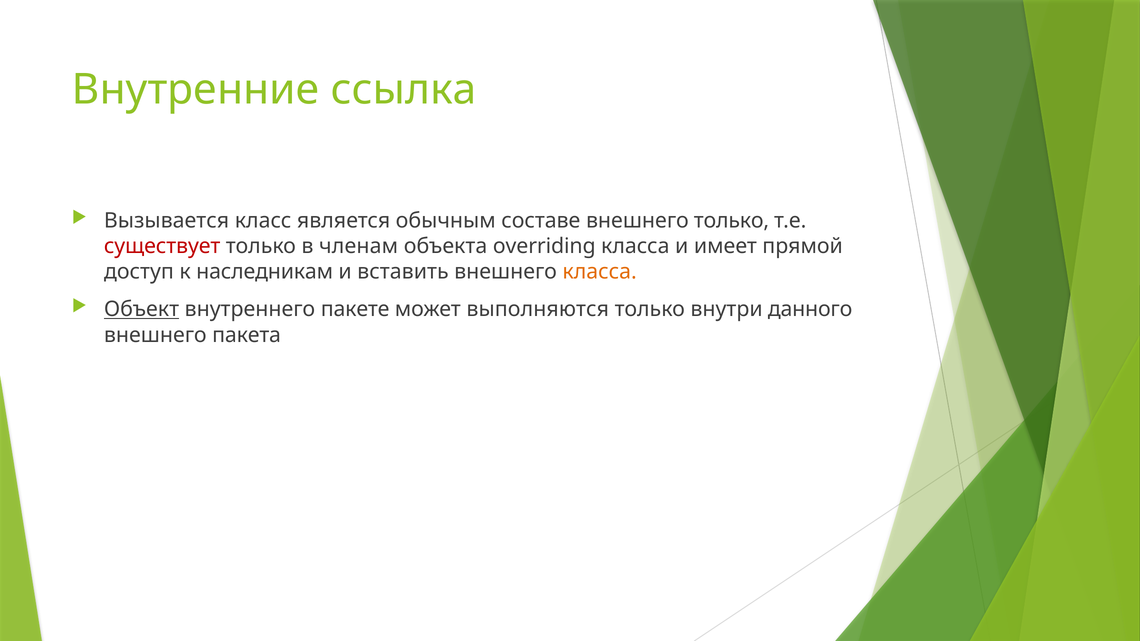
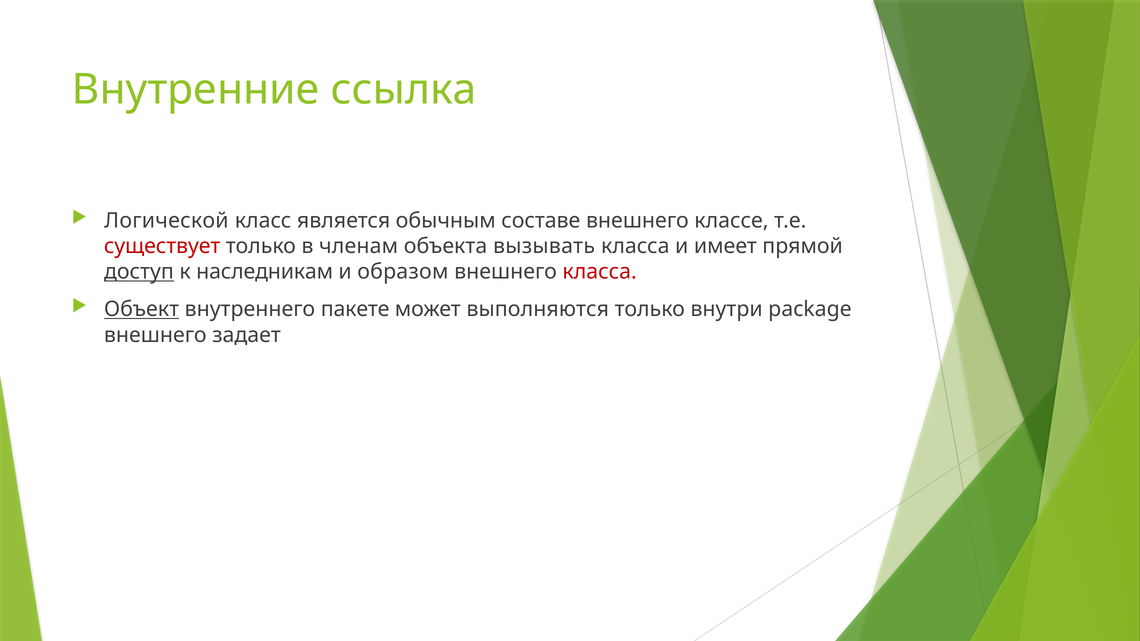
Вызывается: Вызывается -> Логической
внешнего только: только -> классе
overriding: overriding -> вызывать
доступ underline: none -> present
вставить: вставить -> образом
класса at (600, 272) colour: orange -> red
данного: данного -> package
пакета: пакета -> задает
